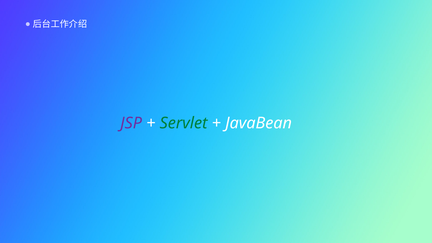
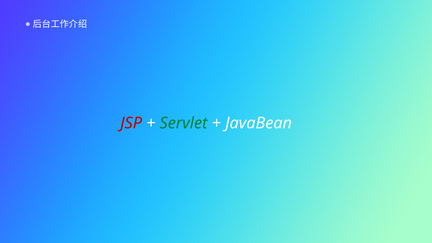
JSP colour: purple -> red
